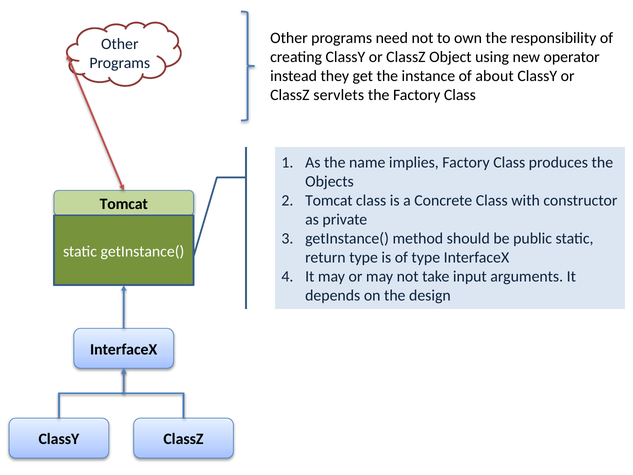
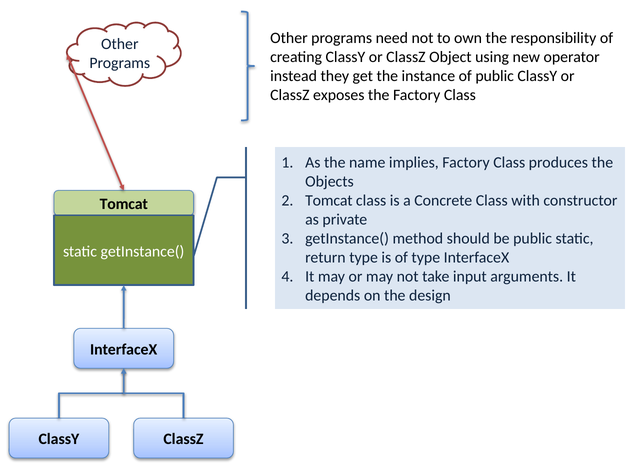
of about: about -> public
servlets: servlets -> exposes
